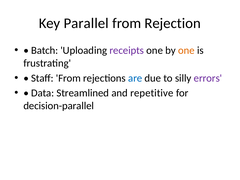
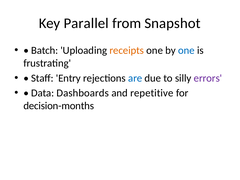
Rejection: Rejection -> Snapshot
receipts colour: purple -> orange
one at (186, 50) colour: orange -> blue
Staff From: From -> Entry
Streamlined: Streamlined -> Dashboards
decision-parallel: decision-parallel -> decision-months
